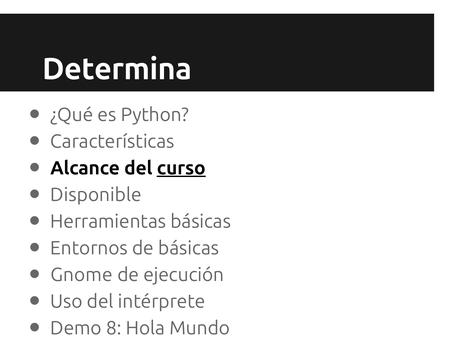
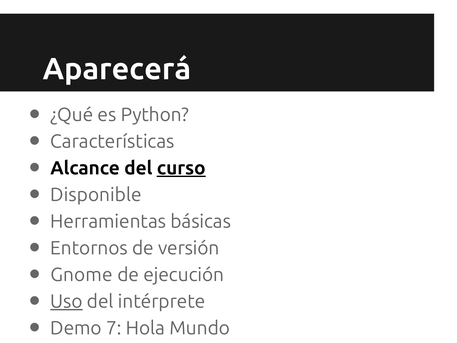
Determina: Determina -> Aparecerá
de básicas: básicas -> versión
Uso underline: none -> present
8: 8 -> 7
